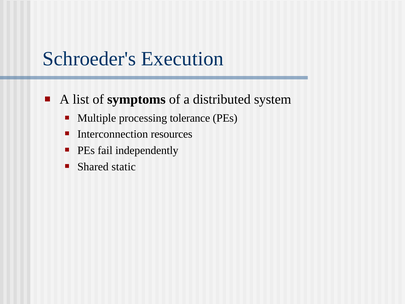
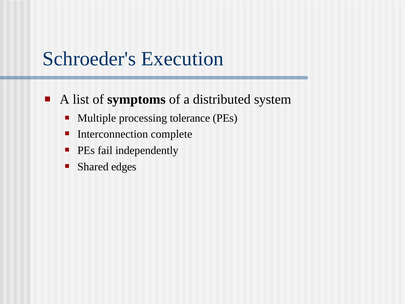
resources: resources -> complete
static: static -> edges
